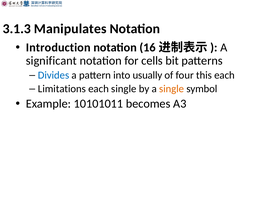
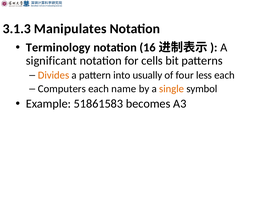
Introduction: Introduction -> Terminology
Divides colour: blue -> orange
this: this -> less
Limitations: Limitations -> Computers
each single: single -> name
10101011: 10101011 -> 51861583
